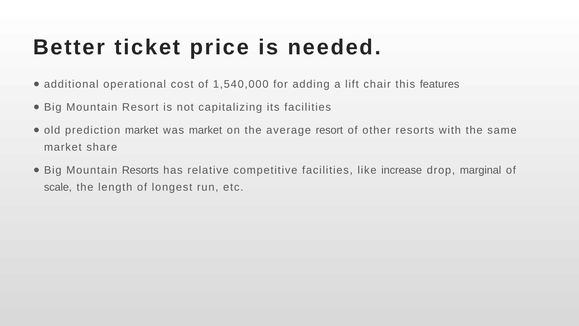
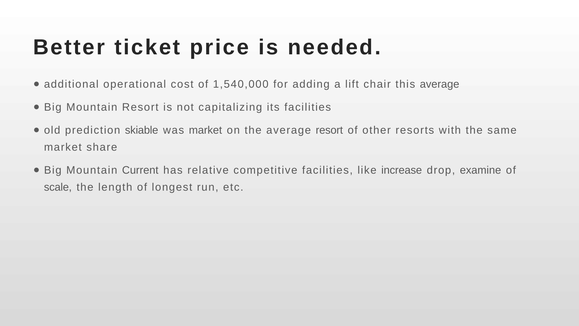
this features: features -> average
prediction market: market -> skiable
Mountain Resorts: Resorts -> Current
marginal: marginal -> examine
